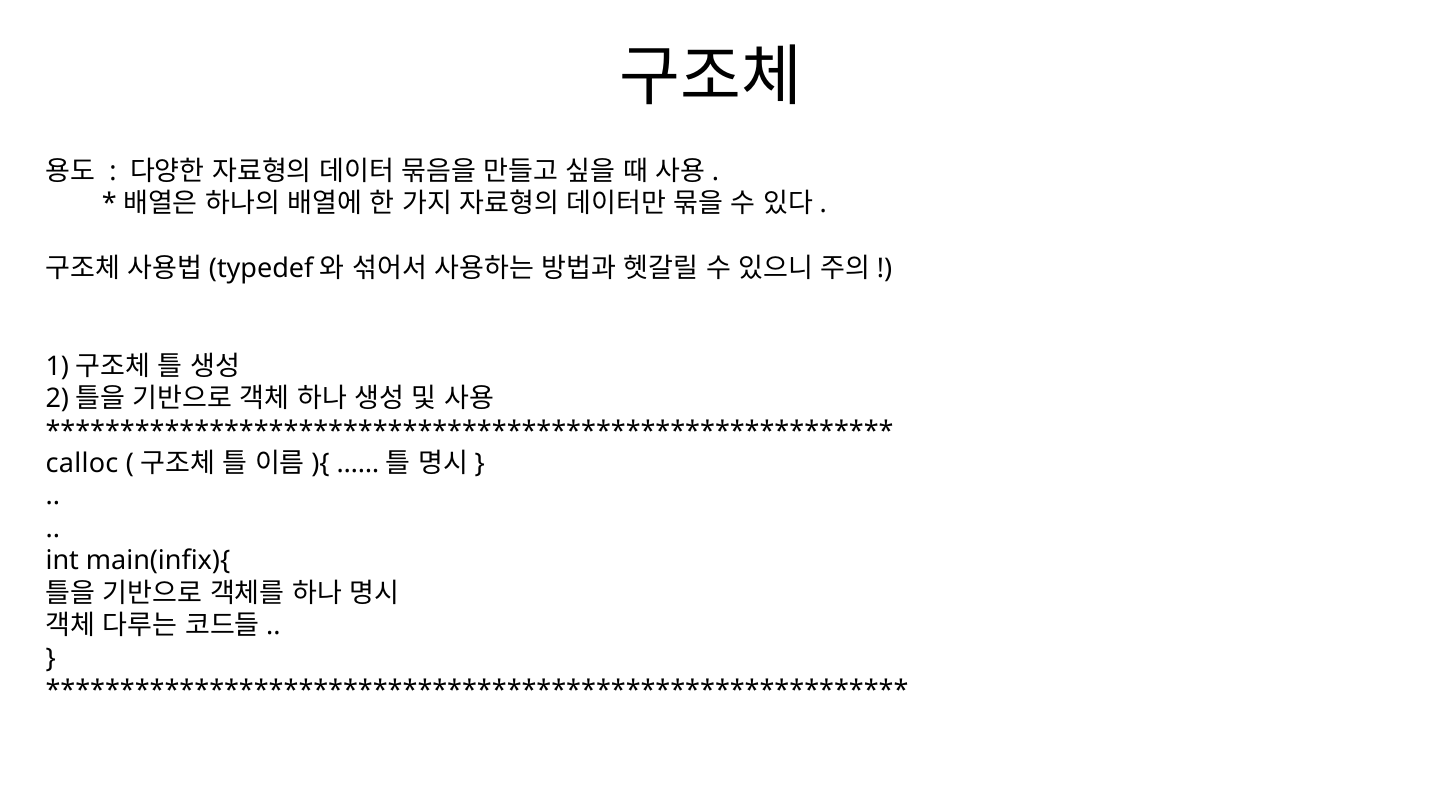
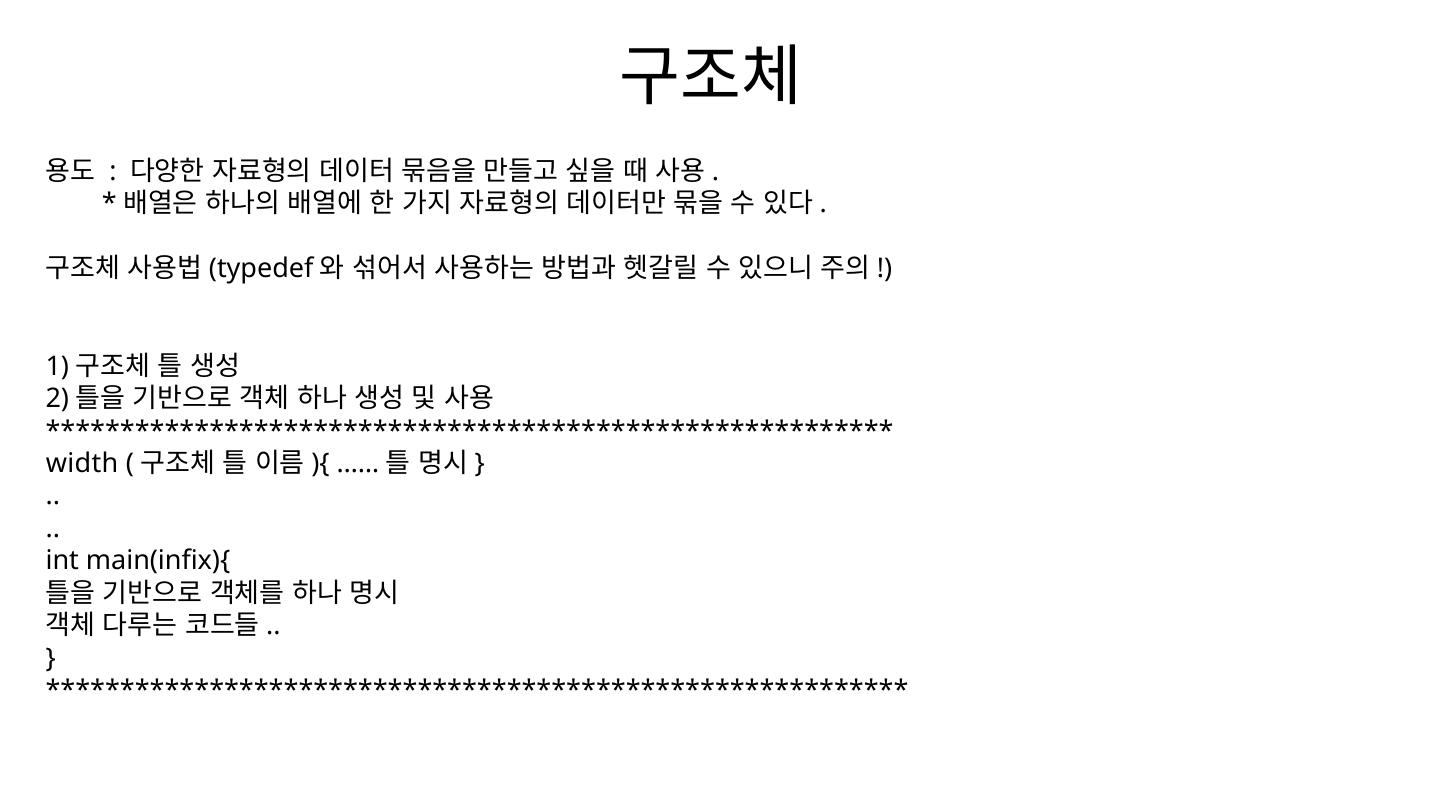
calloc: calloc -> width
